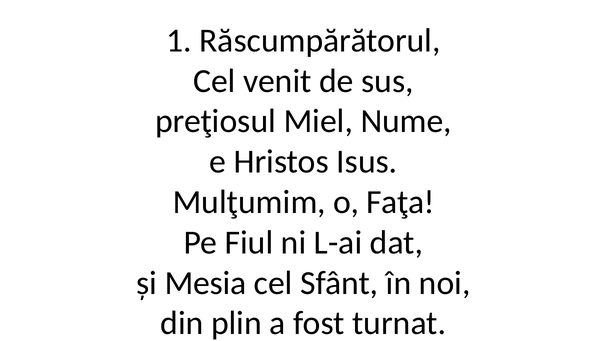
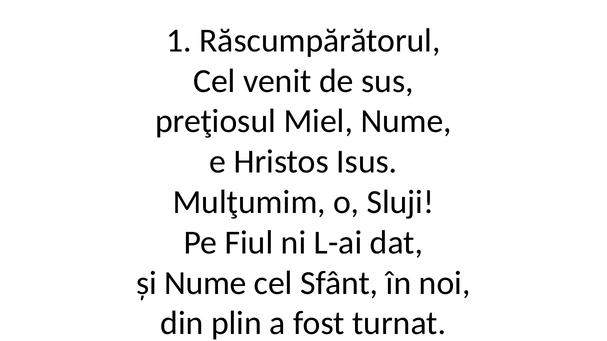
Faţa: Faţa -> Sluji
și Mesia: Mesia -> Nume
